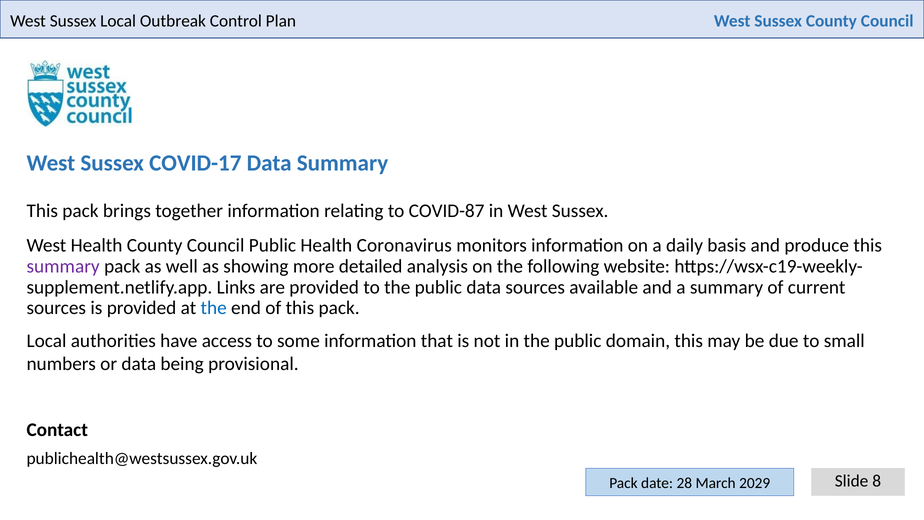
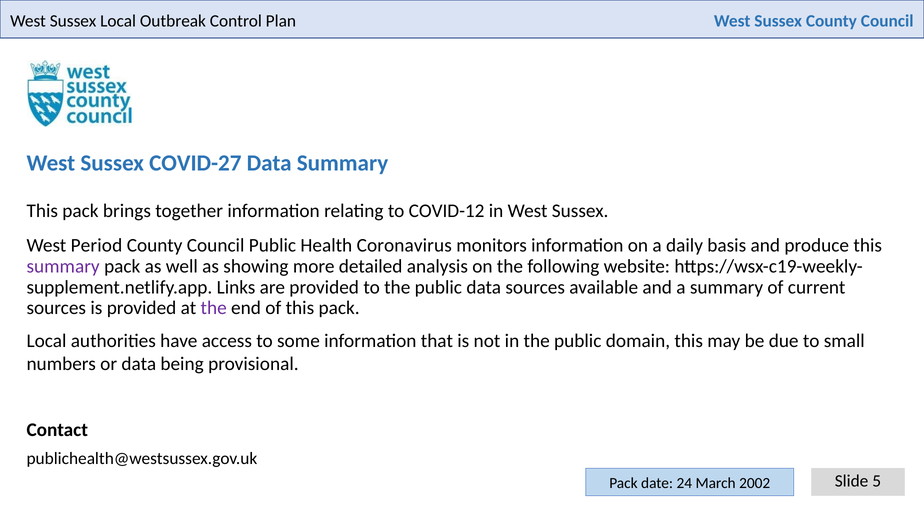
COVID-17: COVID-17 -> COVID-27
COVID-87: COVID-87 -> COVID-12
West Health: Health -> Period
the at (214, 308) colour: blue -> purple
8: 8 -> 5
28: 28 -> 24
2029: 2029 -> 2002
